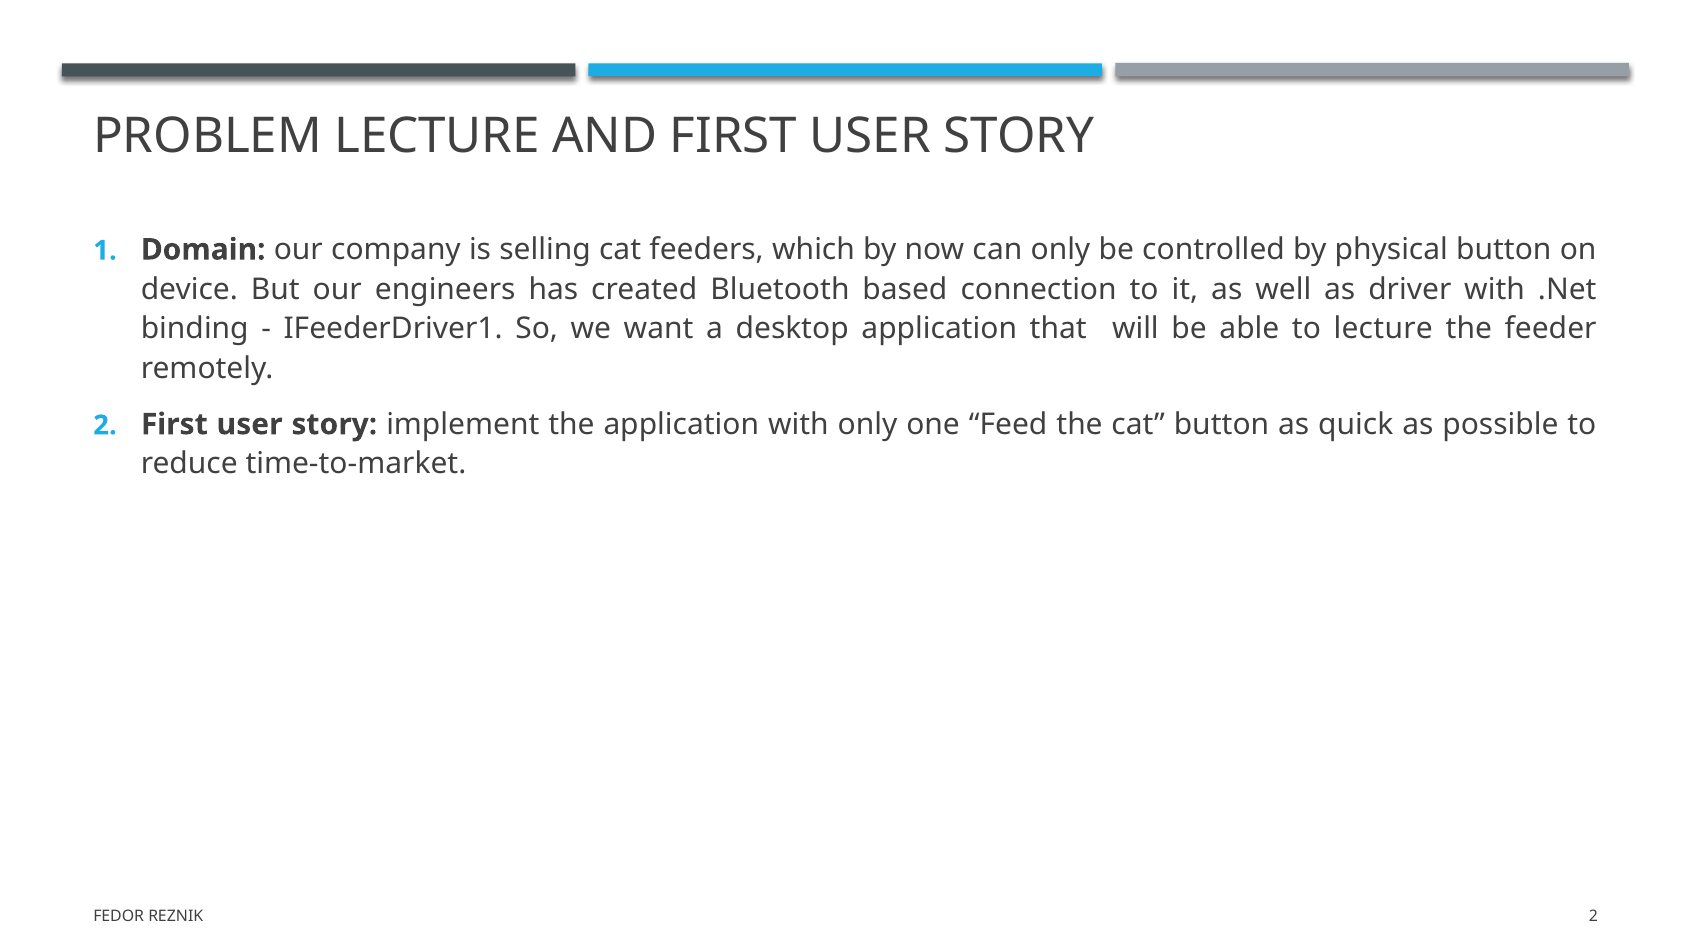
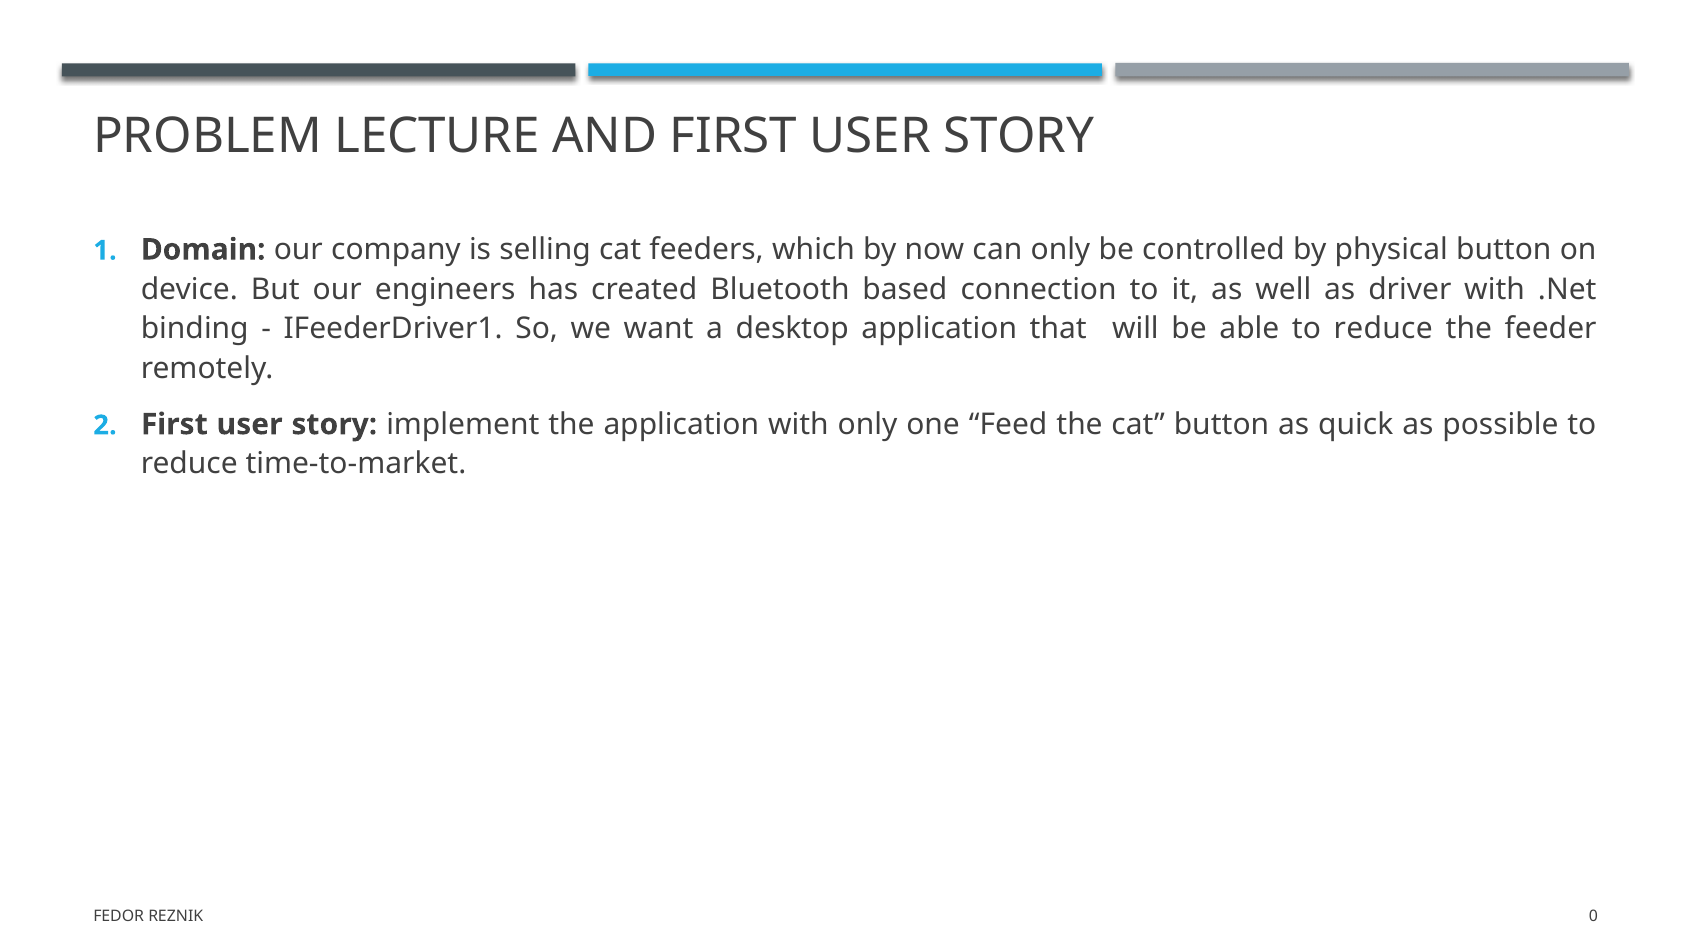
able to lecture: lecture -> reduce
REZNIK 2: 2 -> 0
